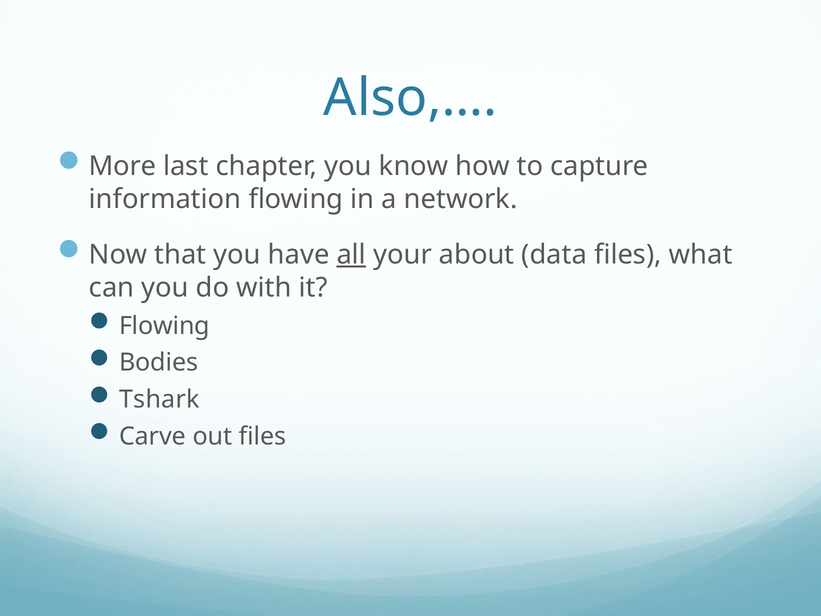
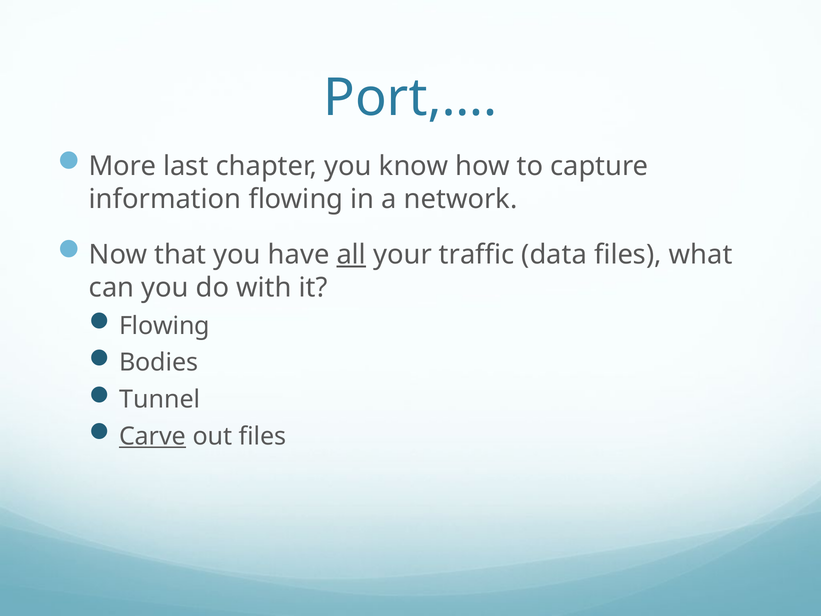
Also,…: Also,… -> Port,…
about: about -> traffic
Tshark: Tshark -> Tunnel
Carve underline: none -> present
